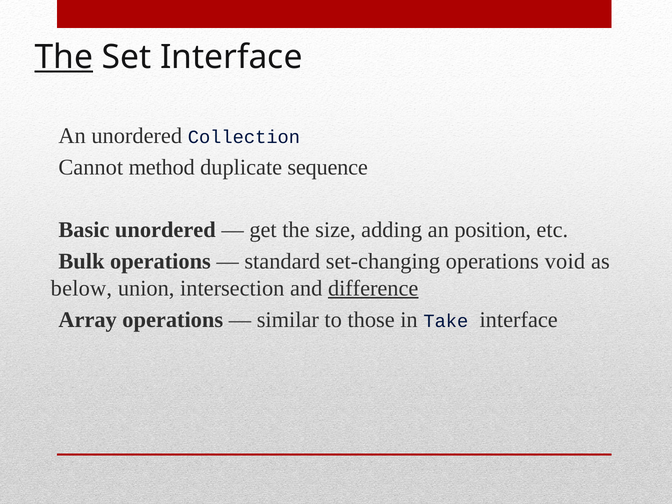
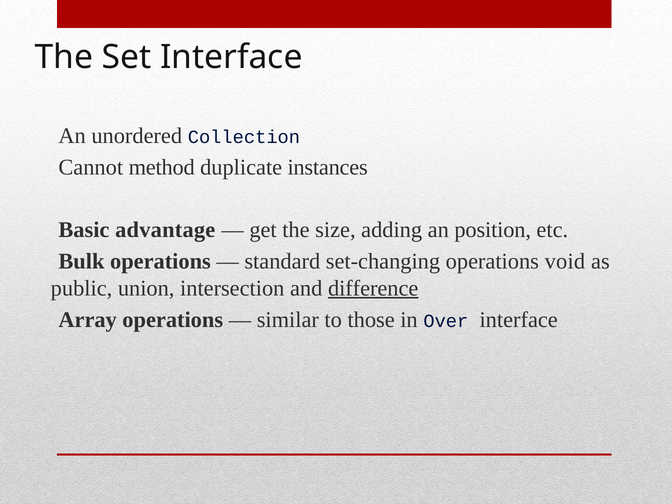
The at (64, 57) underline: present -> none
sequence: sequence -> instances
unordered at (165, 230): unordered -> advantage
below: below -> public
Take: Take -> Over
